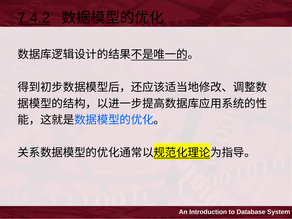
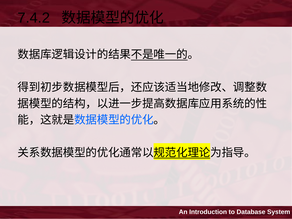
7.4.2 underline: present -> none
